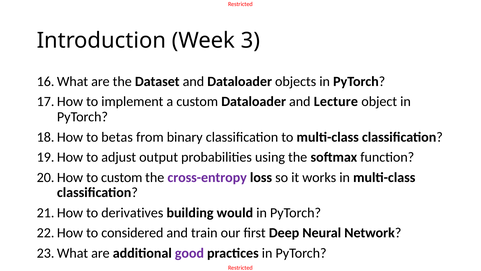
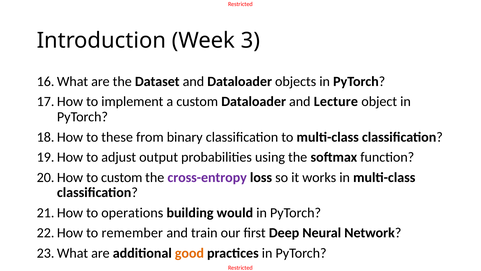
betas: betas -> these
derivatives: derivatives -> operations
considered: considered -> remember
good colour: purple -> orange
